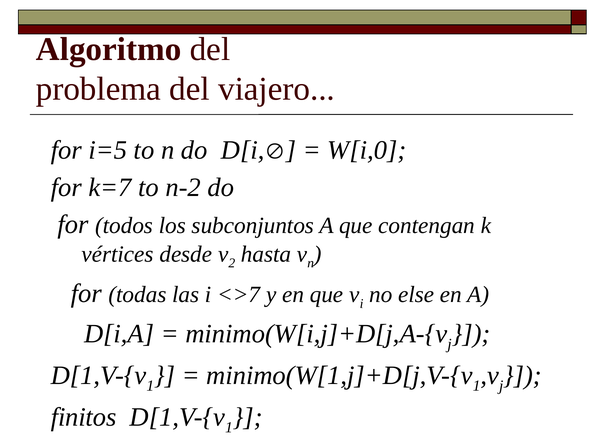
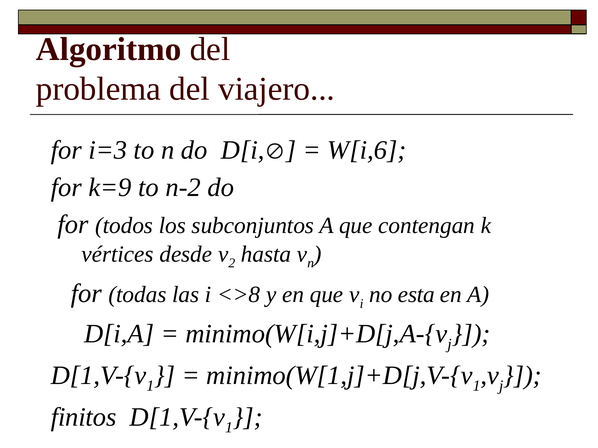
i=5: i=5 -> i=3
W[i,0: W[i,0 -> W[i,6
k=7: k=7 -> k=9
<>7: <>7 -> <>8
else: else -> esta
